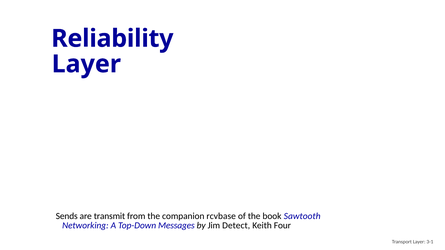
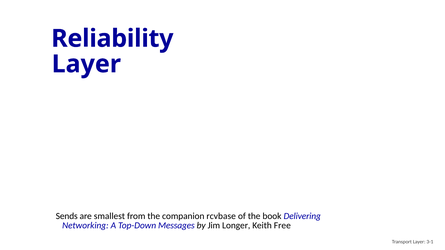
transmit: transmit -> smallest
Sawtooth: Sawtooth -> Delivering
Detect: Detect -> Longer
Four: Four -> Free
